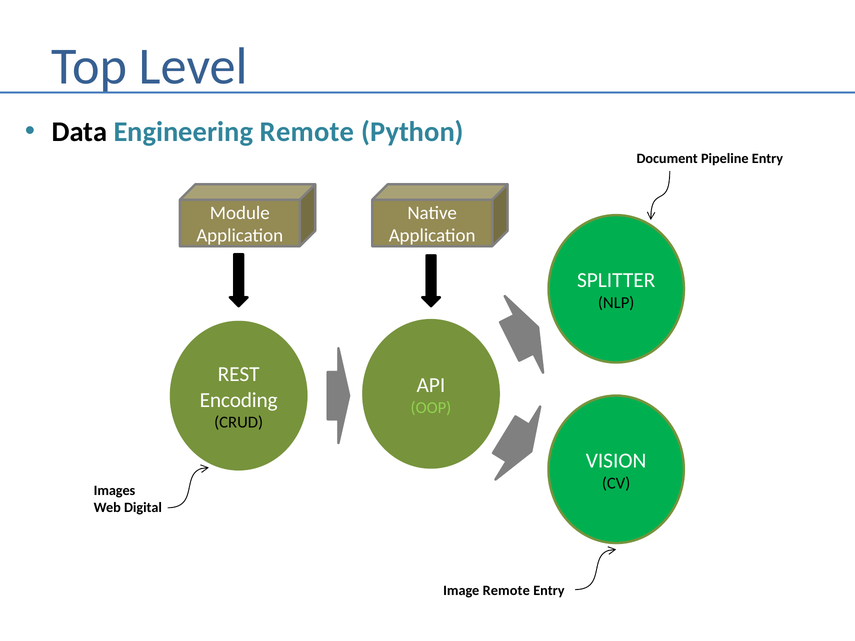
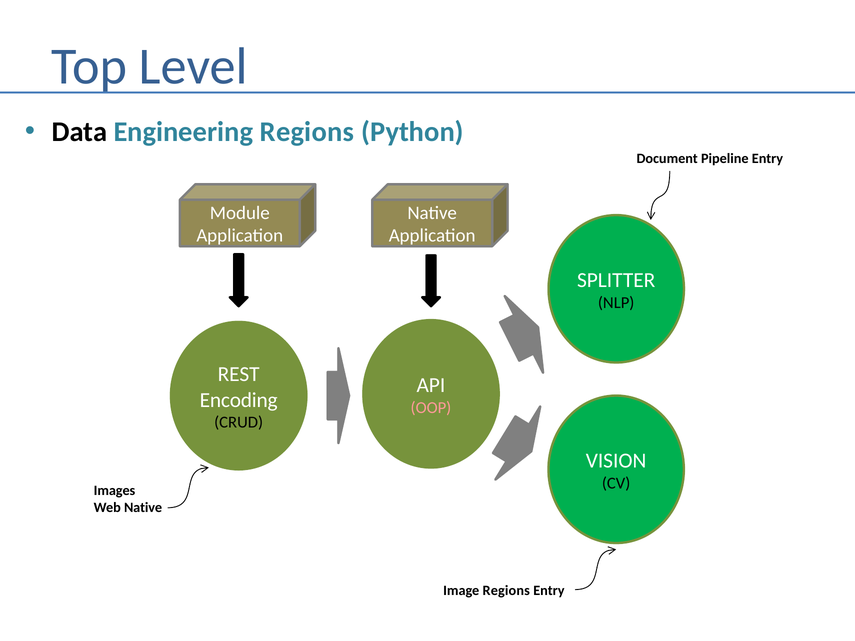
Engineering Remote: Remote -> Regions
OOP colour: light green -> pink
Web Digital: Digital -> Native
Image Remote: Remote -> Regions
